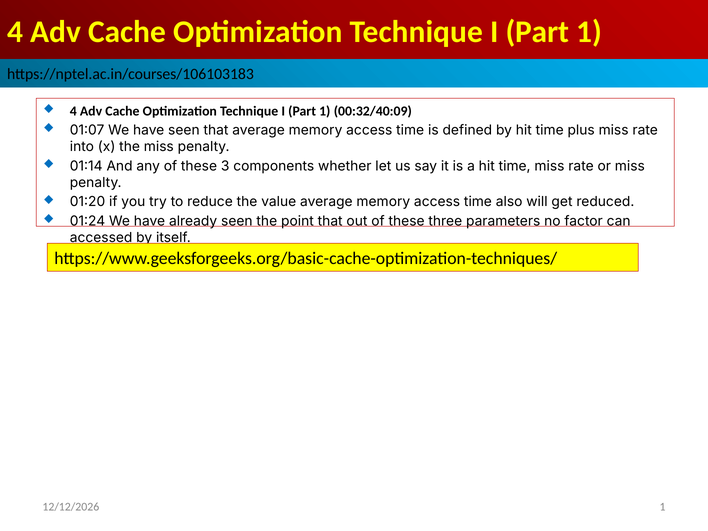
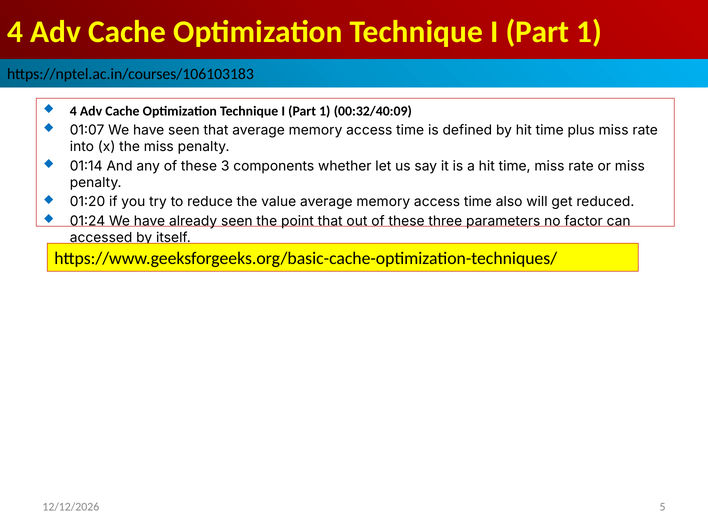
1 at (663, 507): 1 -> 5
